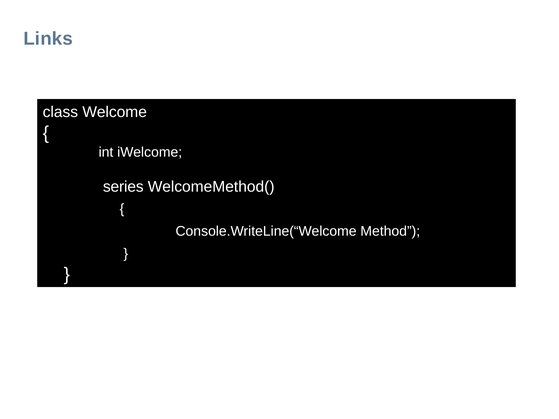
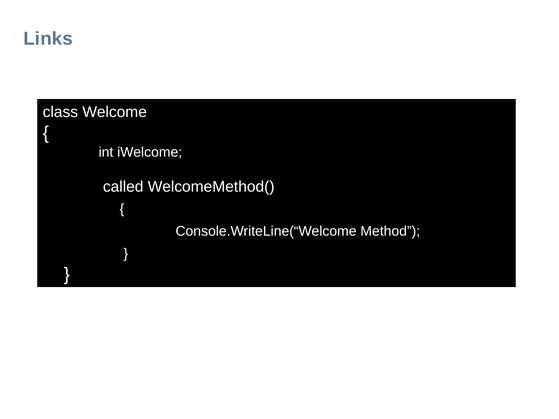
series: series -> called
